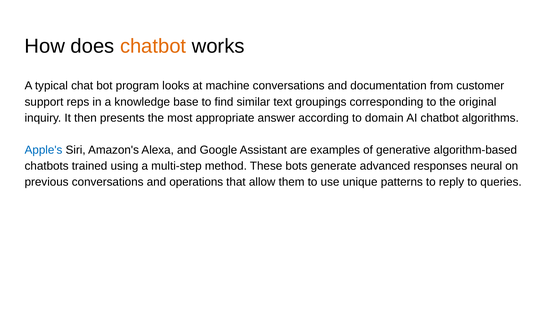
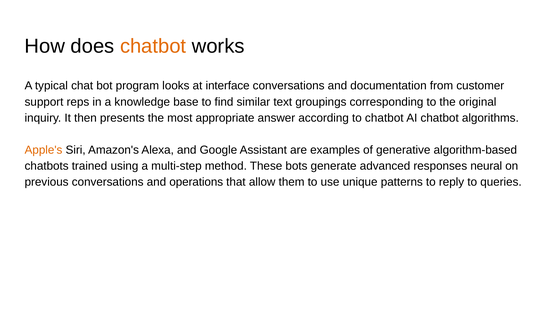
machine: machine -> interface
to domain: domain -> chatbot
Apple's colour: blue -> orange
